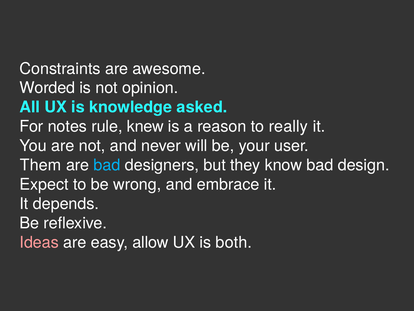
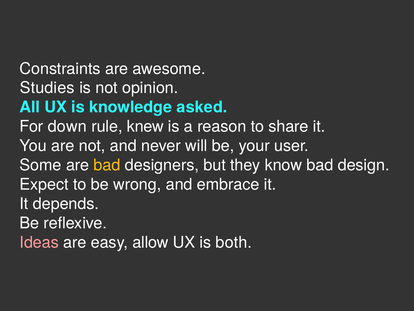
Worded: Worded -> Studies
notes: notes -> down
really: really -> share
Them: Them -> Some
bad at (107, 165) colour: light blue -> yellow
